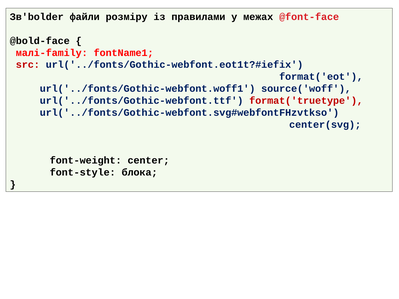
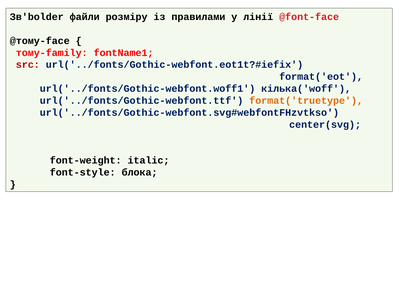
межах: межах -> лінії
@bold-face: @bold-face -> @тому-face
малі-family: малі-family -> тому-family
source('woff: source('woff -> кілька('woff
format('truetype colour: red -> orange
center: center -> italic
